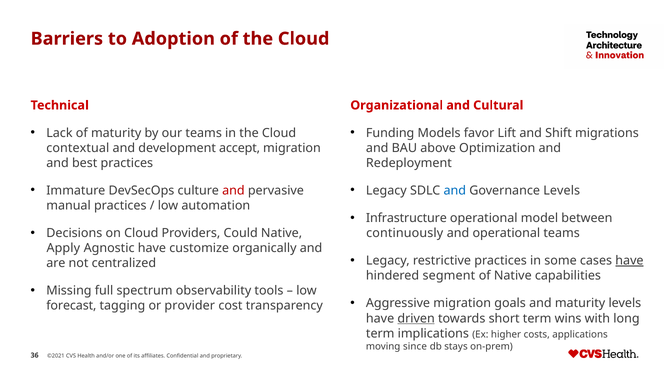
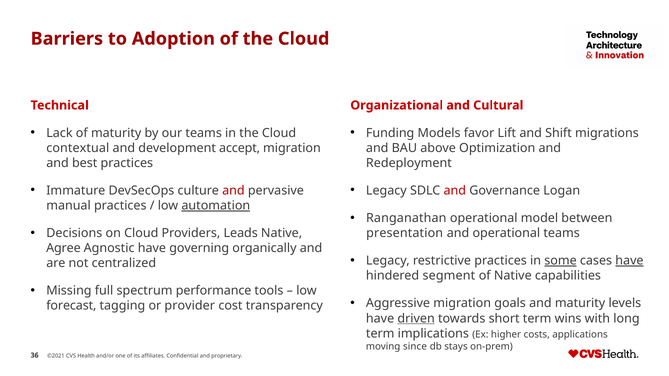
and at (455, 191) colour: blue -> red
Governance Levels: Levels -> Logan
automation underline: none -> present
Infrastructure: Infrastructure -> Ranganathan
Could: Could -> Leads
continuously: continuously -> presentation
Apply: Apply -> Agree
customize: customize -> governing
some underline: none -> present
observability: observability -> performance
